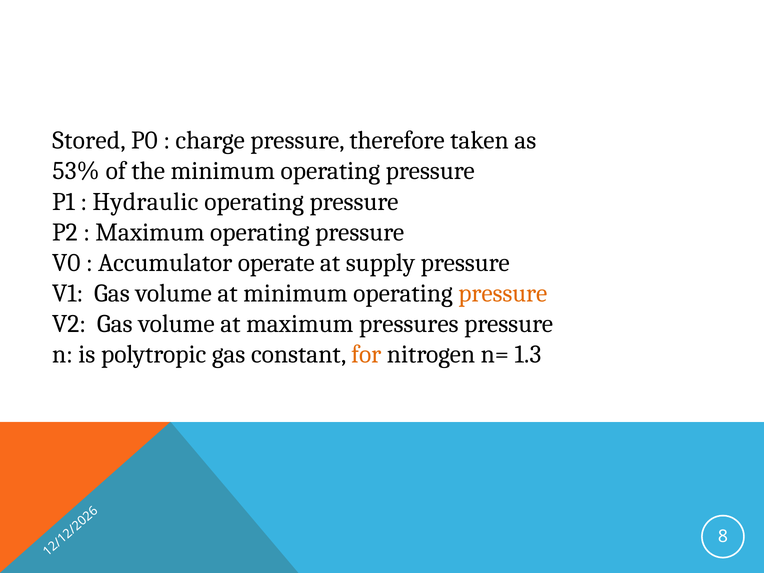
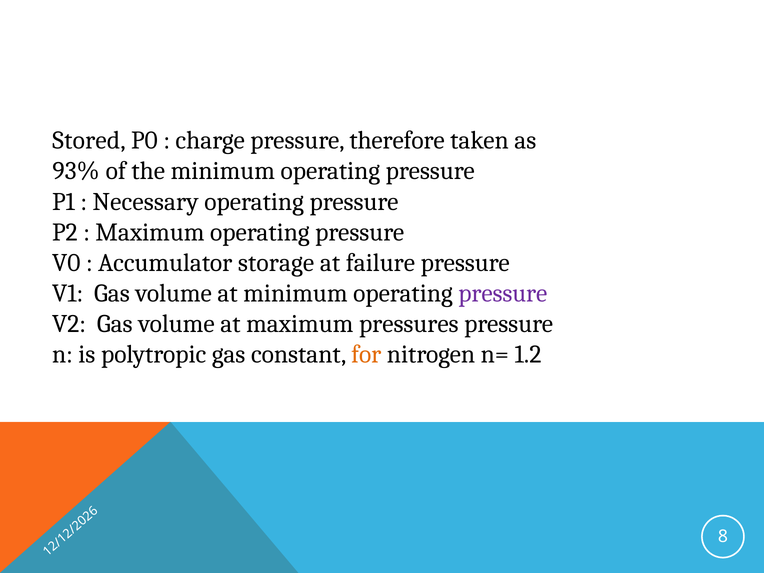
53%: 53% -> 93%
Hydraulic: Hydraulic -> Necessary
operate: operate -> storage
supply: supply -> failure
pressure at (503, 293) colour: orange -> purple
1.3: 1.3 -> 1.2
